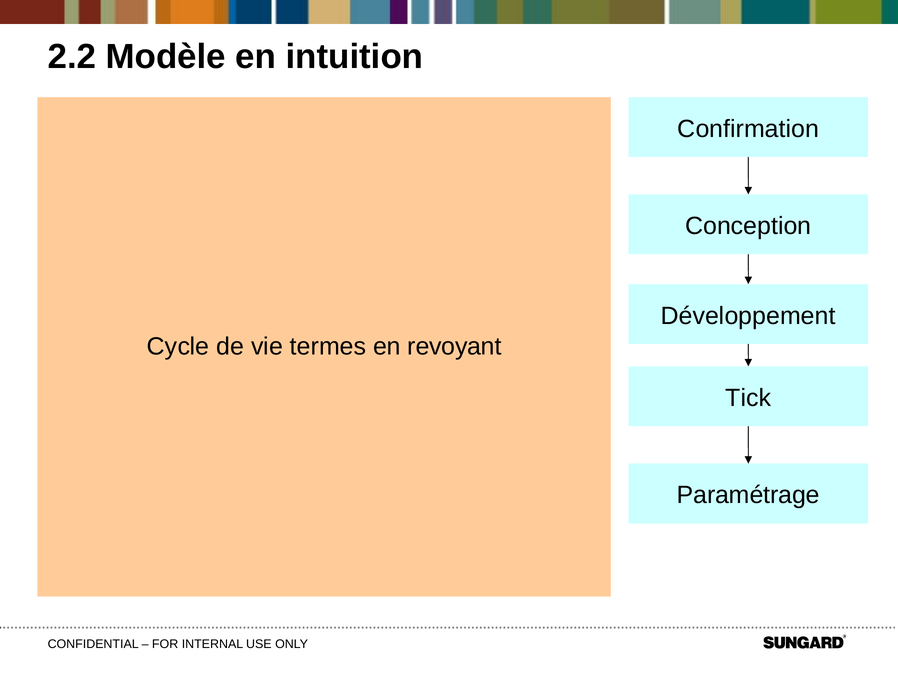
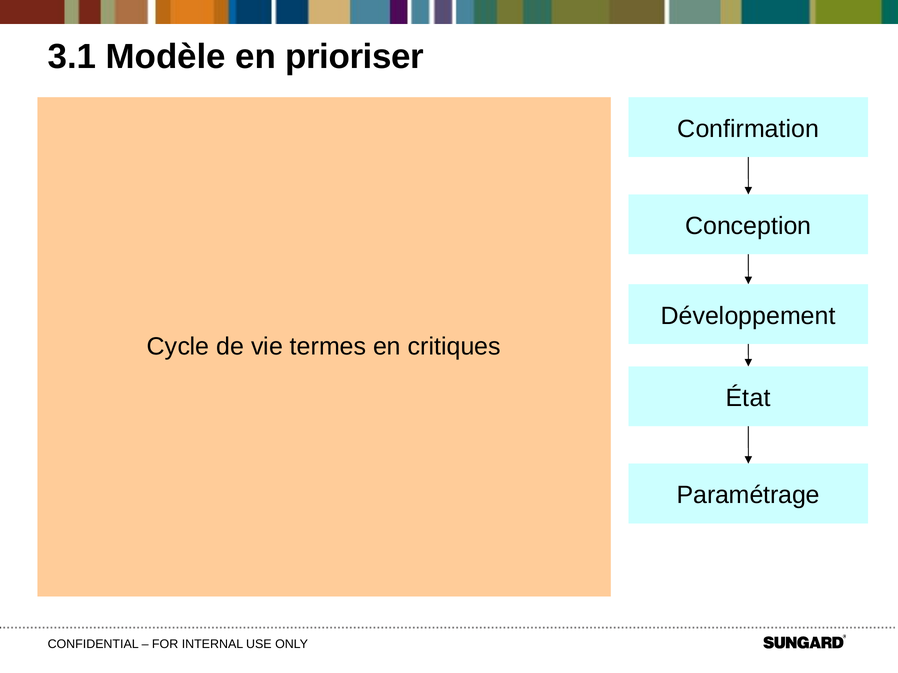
2.2: 2.2 -> 3.1
intuition: intuition -> prioriser
revoyant: revoyant -> critiques
Tick: Tick -> État
